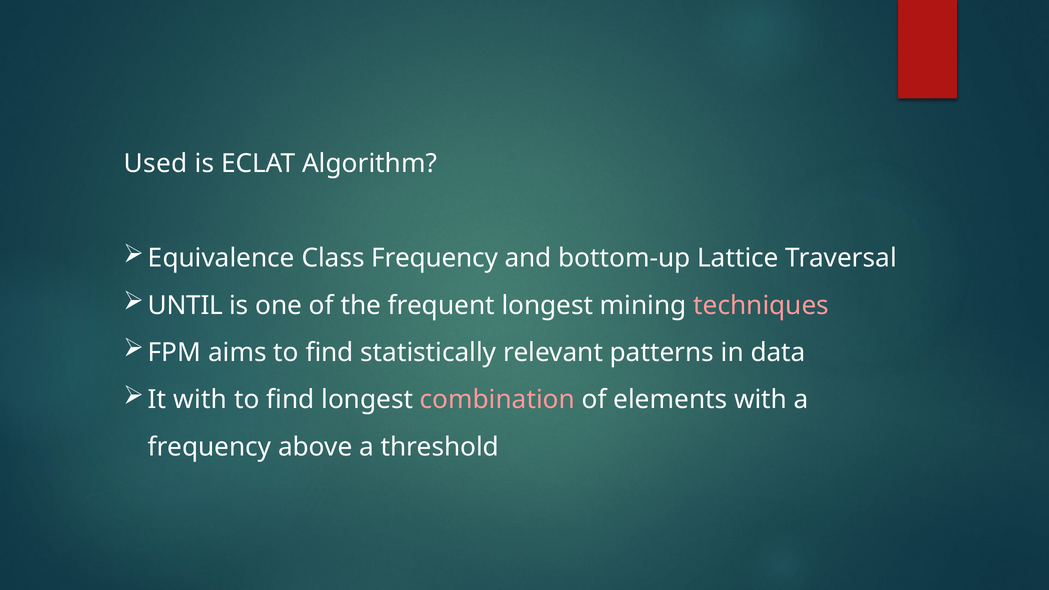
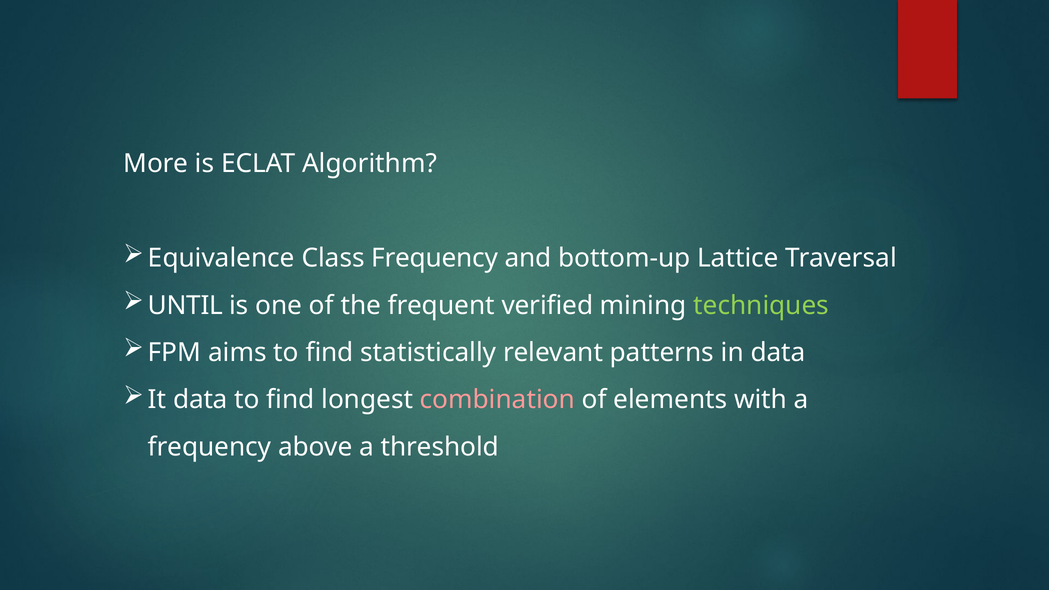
Used: Used -> More
frequent longest: longest -> verified
techniques colour: pink -> light green
It with: with -> data
